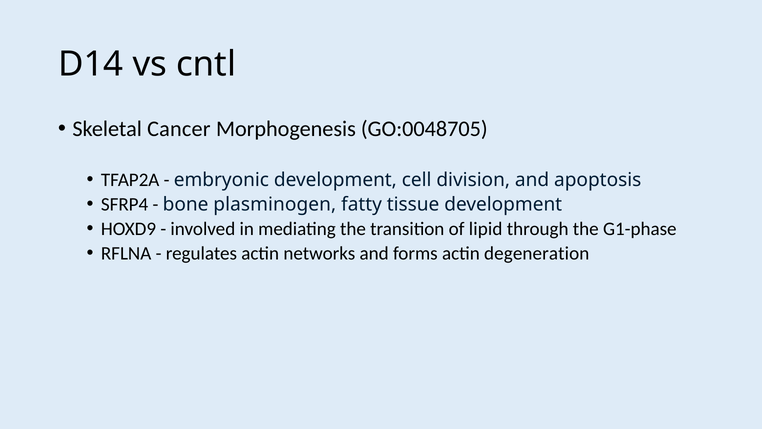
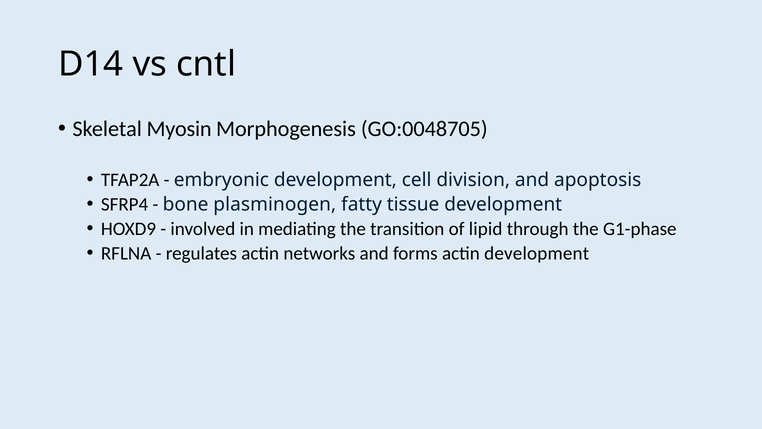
Cancer: Cancer -> Myosin
actin degeneration: degeneration -> development
